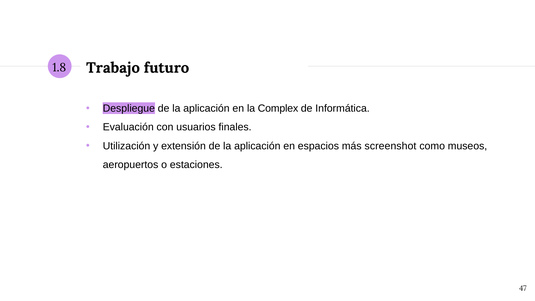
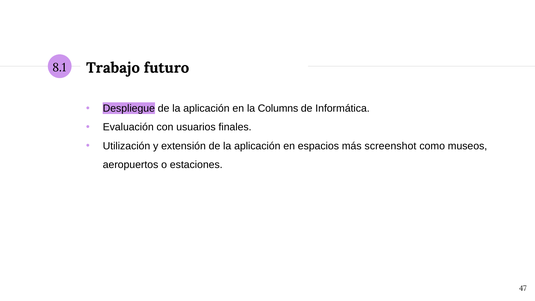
1.8: 1.8 -> 8.1
Complex: Complex -> Columns
